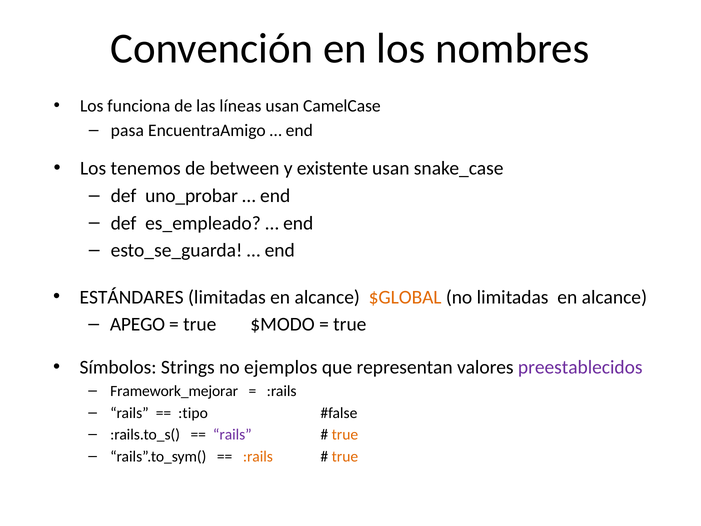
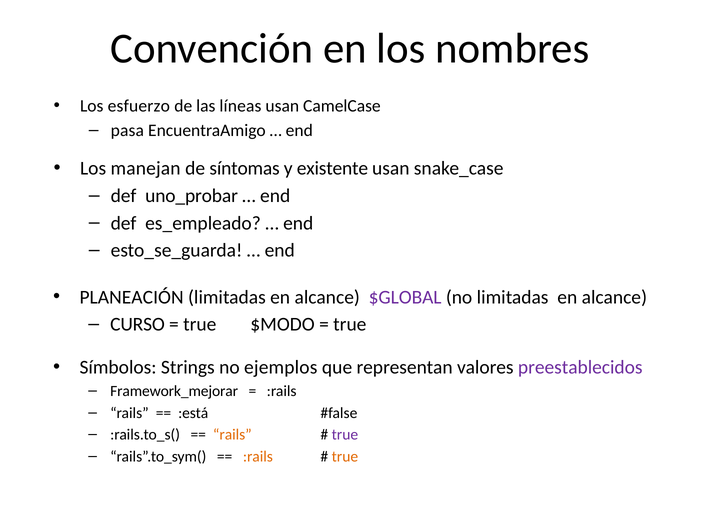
funciona: funciona -> esfuerzo
tenemos: tenemos -> manejan
between: between -> síntomas
ESTÁNDARES: ESTÁNDARES -> PLANEACIÓN
$GLOBAL colour: orange -> purple
APEGO: APEGO -> CURSO
:tipo: :tipo -> :está
rails at (232, 435) colour: purple -> orange
true at (345, 435) colour: orange -> purple
